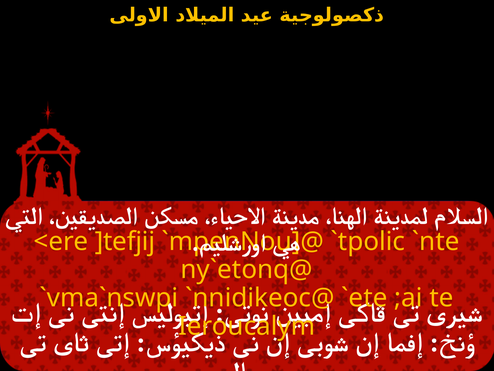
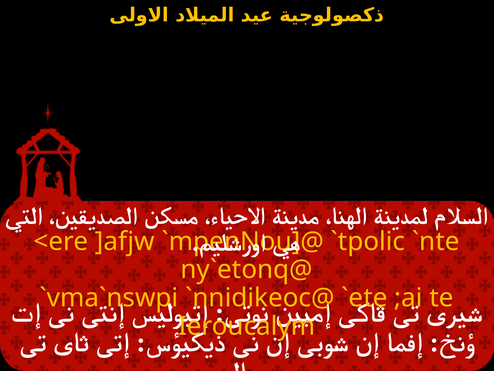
]tefjij: ]tefjij -> ]afjw
